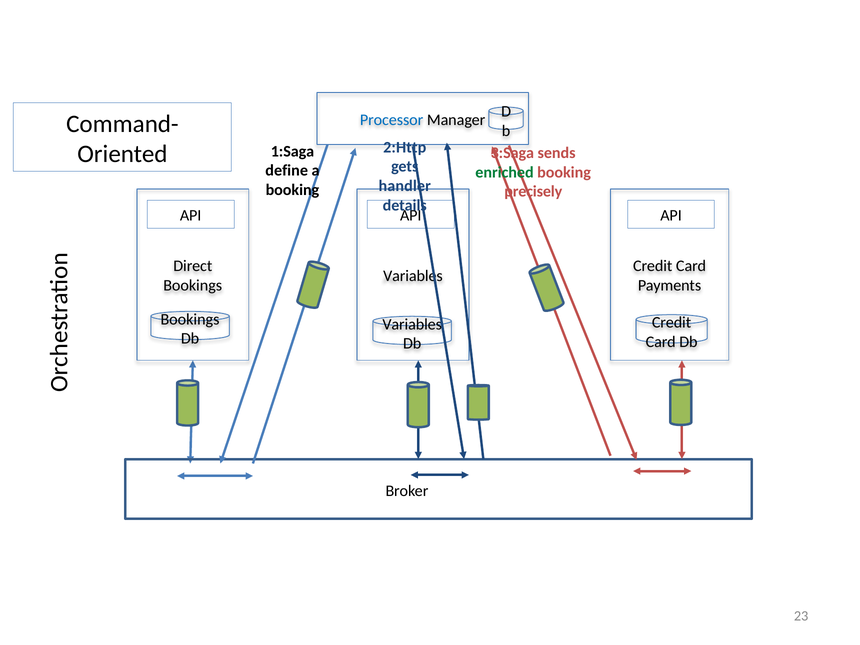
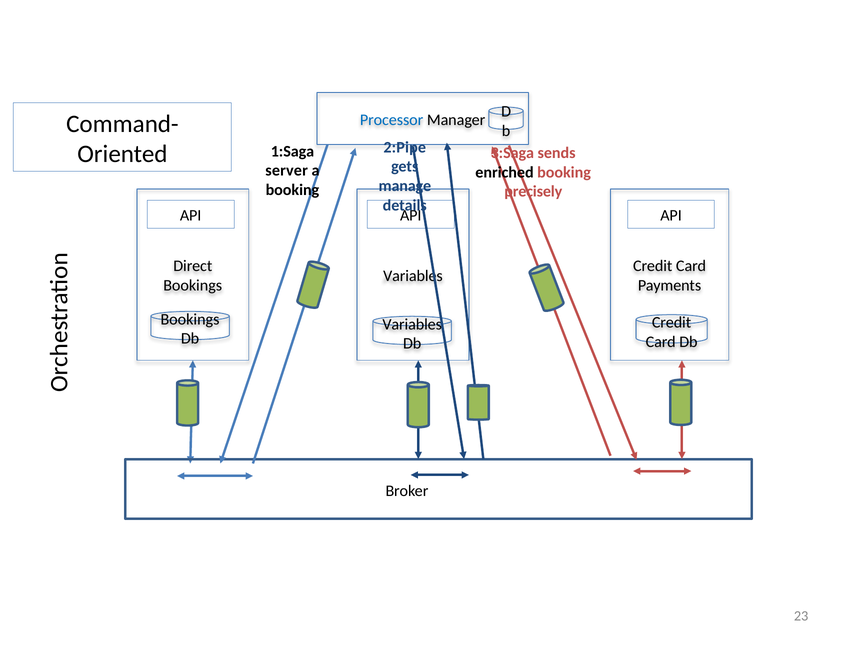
2:Http: 2:Http -> 2:Pipe
define: define -> server
enriched colour: green -> black
handler: handler -> manage
